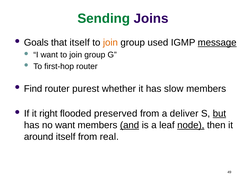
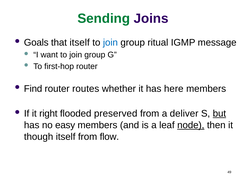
join at (110, 42) colour: orange -> blue
used: used -> ritual
message underline: present -> none
purest: purest -> routes
slow: slow -> here
no want: want -> easy
and underline: present -> none
around: around -> though
real: real -> flow
